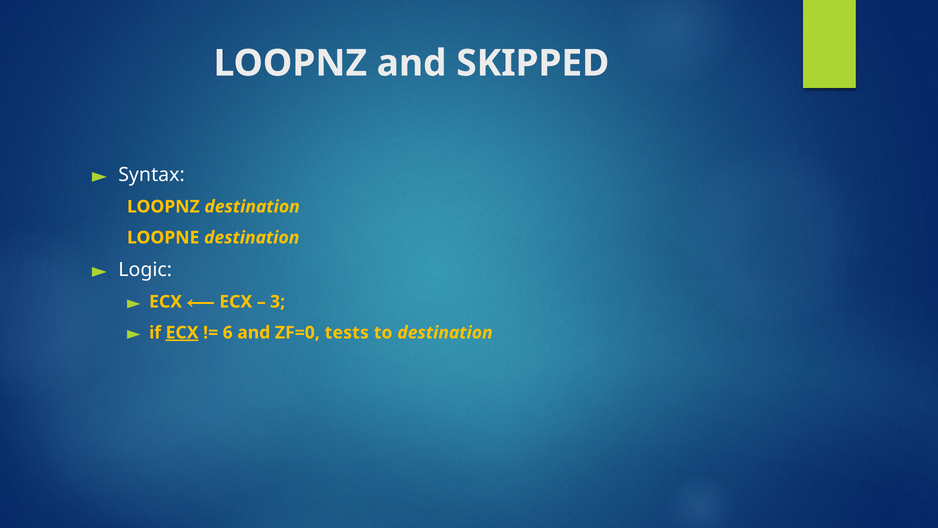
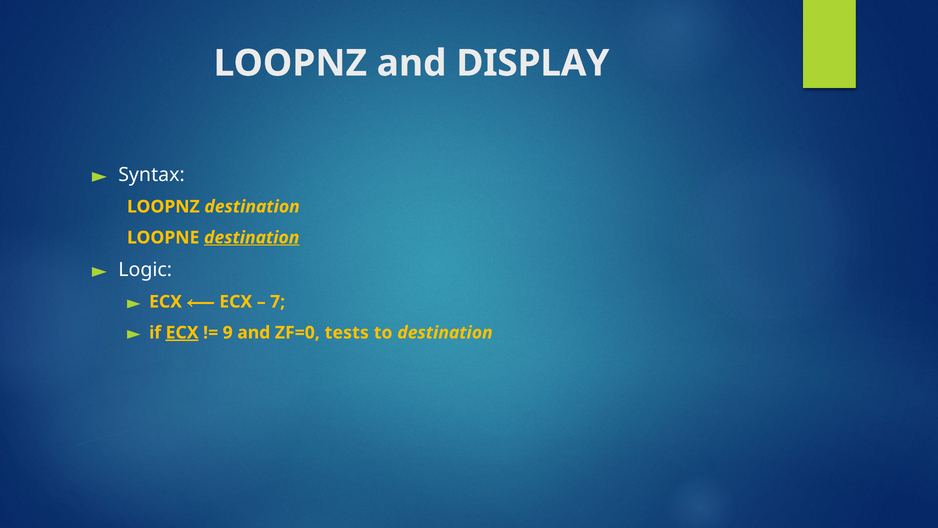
SKIPPED: SKIPPED -> DISPLAY
destination at (252, 237) underline: none -> present
3: 3 -> 7
6: 6 -> 9
